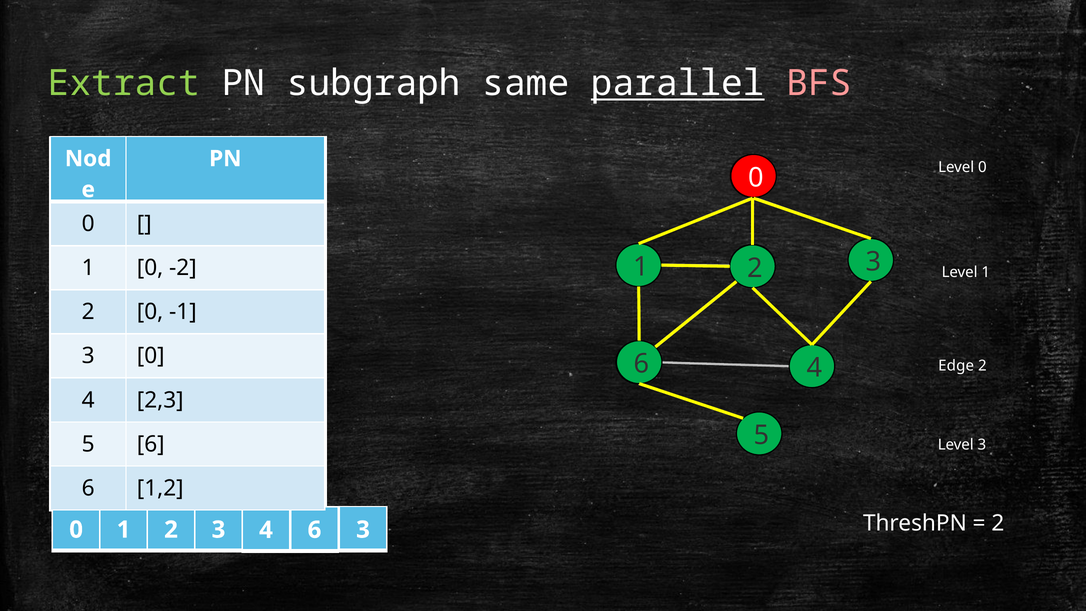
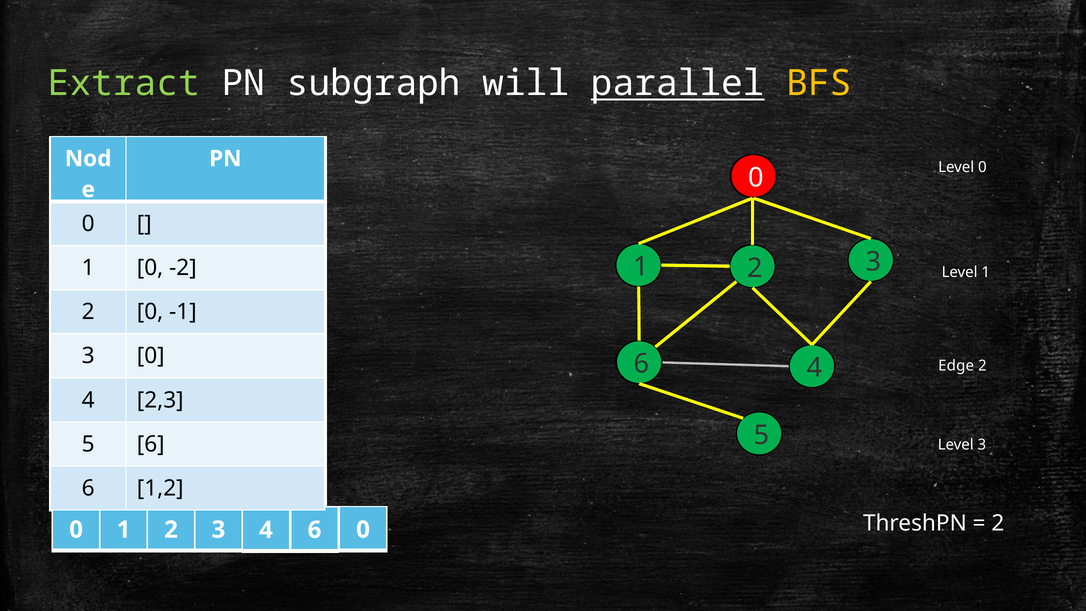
same: same -> will
BFS colour: pink -> yellow
6 3: 3 -> 0
